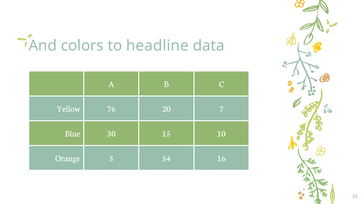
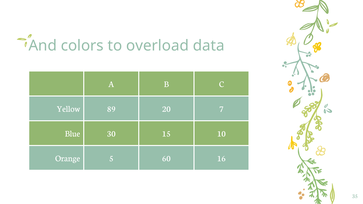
headline: headline -> overload
76: 76 -> 89
54: 54 -> 60
